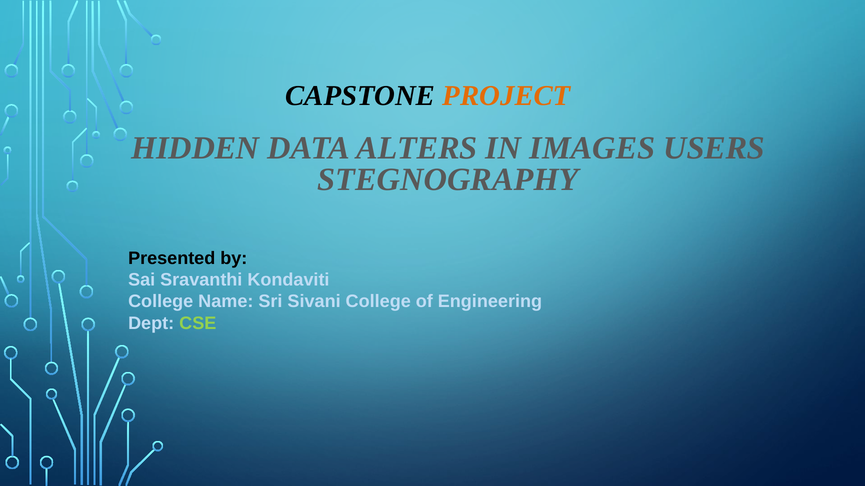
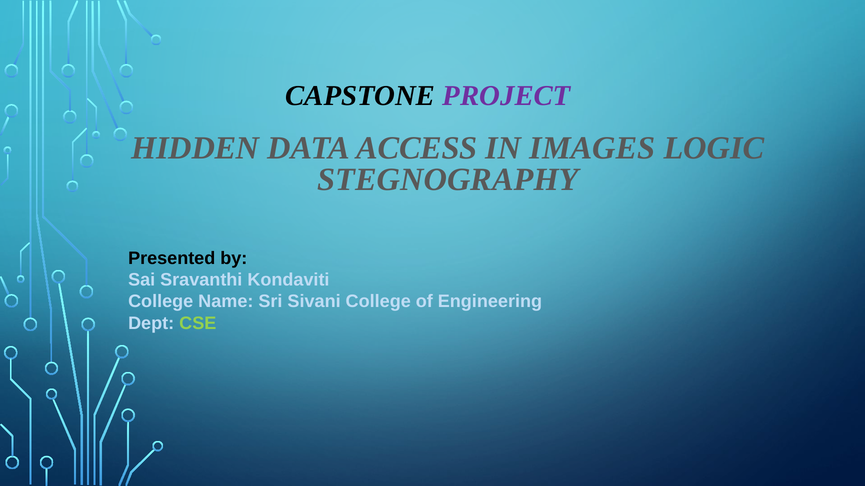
PROJECT colour: orange -> purple
ALTERS: ALTERS -> ACCESS
USERS: USERS -> LOGIC
